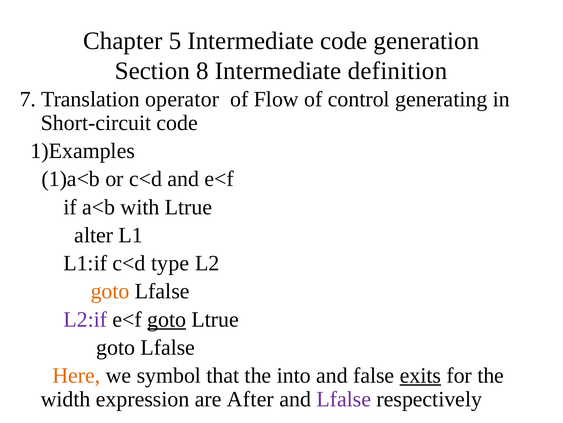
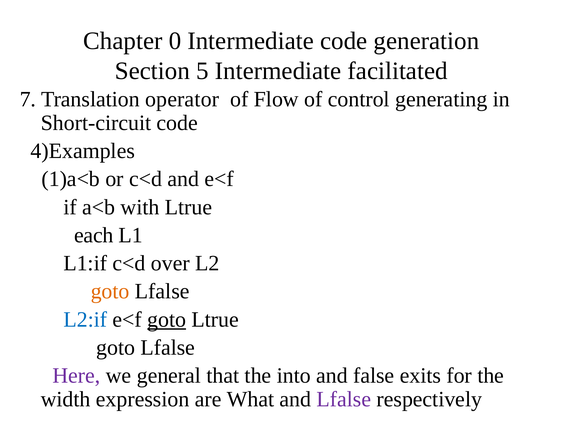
5: 5 -> 0
8: 8 -> 5
definition: definition -> facilitated
1)Examples: 1)Examples -> 4)Examples
alter: alter -> each
type: type -> over
L2:if colour: purple -> blue
Here colour: orange -> purple
symbol: symbol -> general
exits underline: present -> none
After: After -> What
